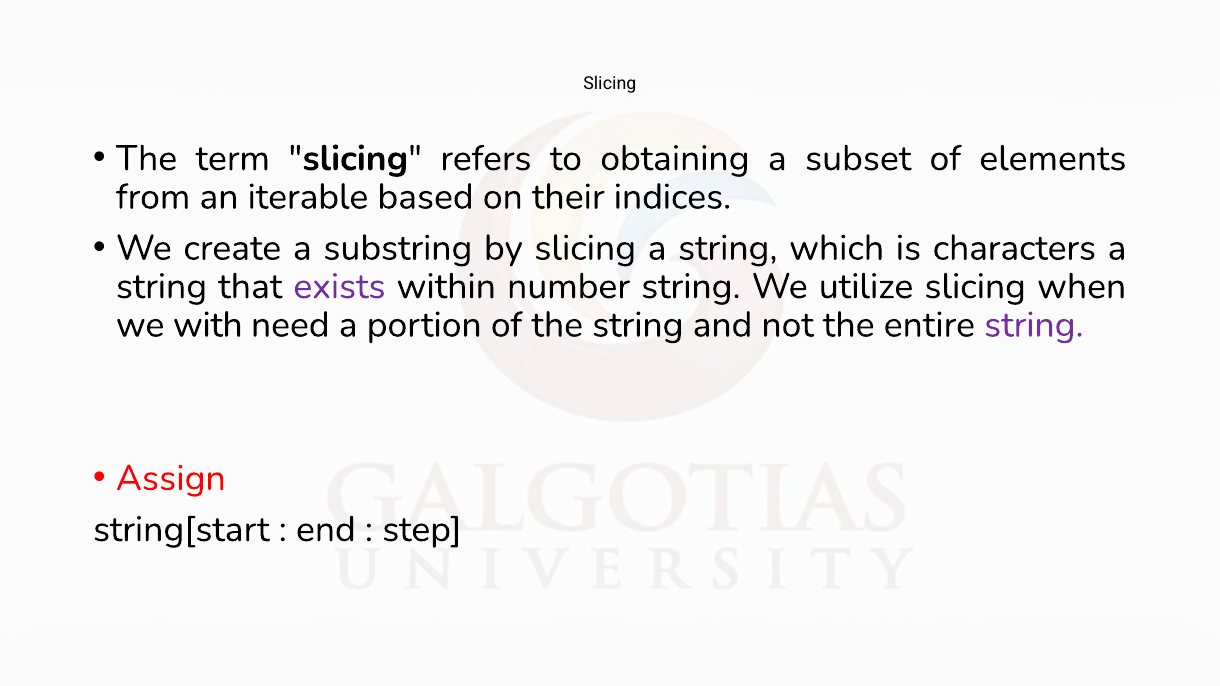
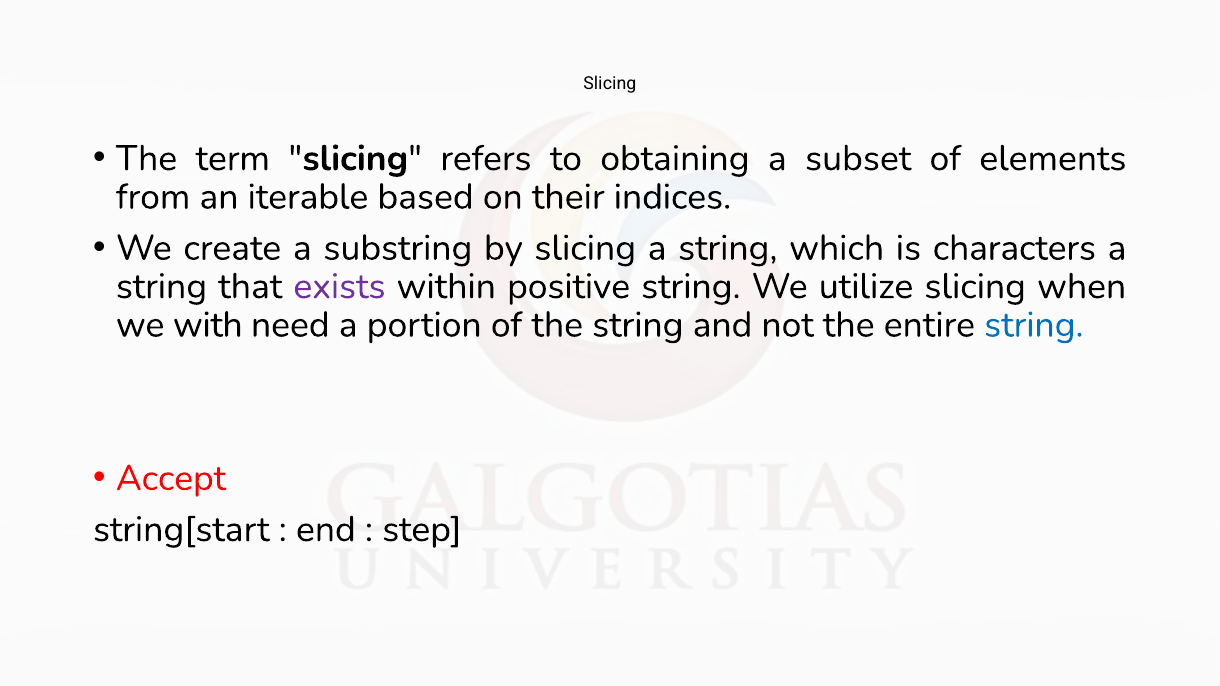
number: number -> positive
string at (1034, 325) colour: purple -> blue
Assign: Assign -> Accept
